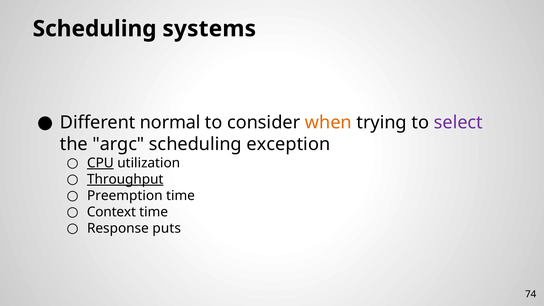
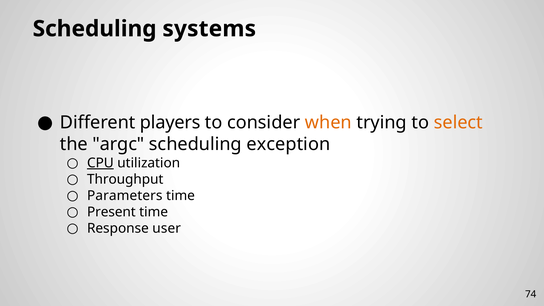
normal: normal -> players
select colour: purple -> orange
Throughput underline: present -> none
Preemption: Preemption -> Parameters
Context: Context -> Present
puts: puts -> user
